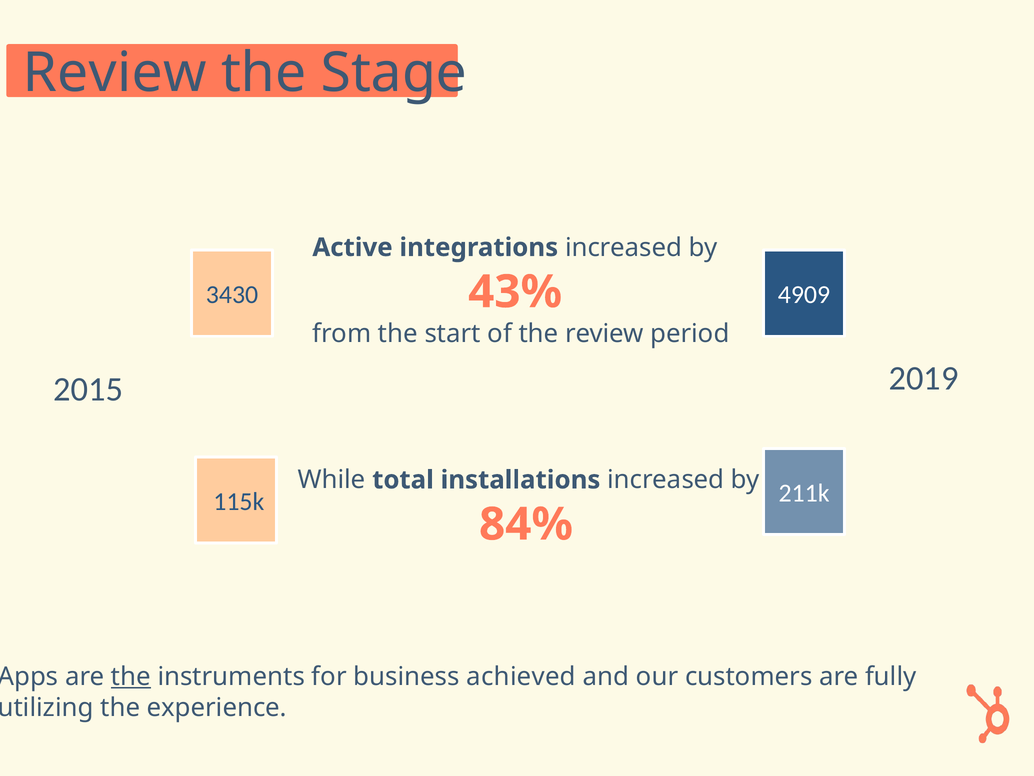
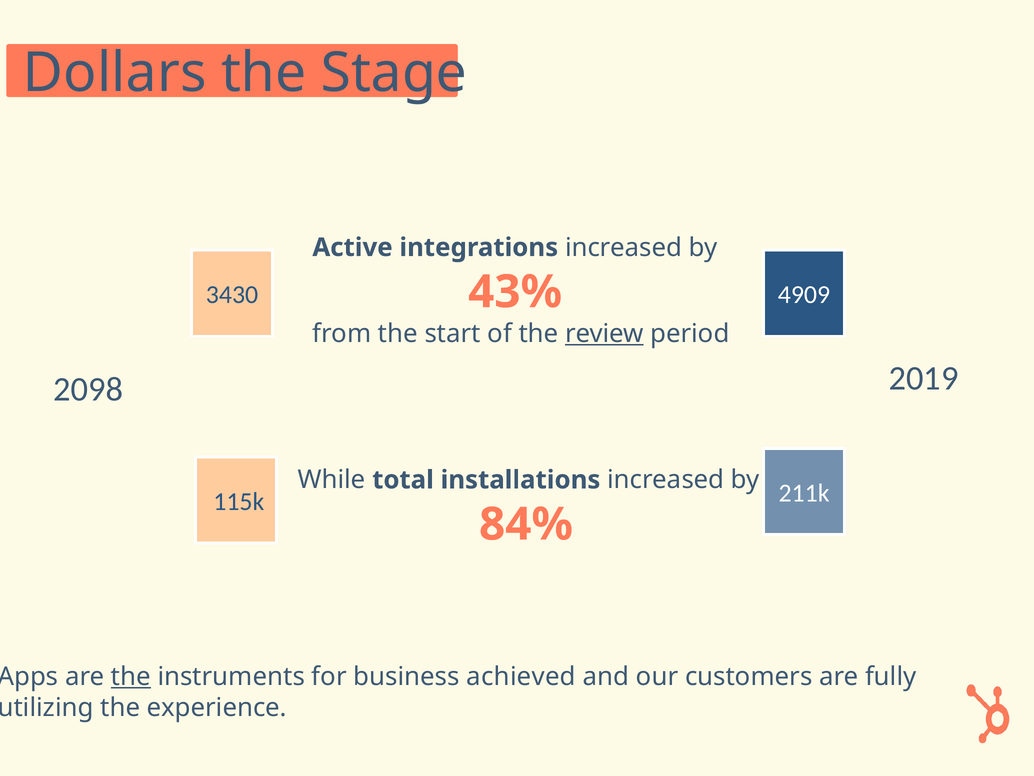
Review at (115, 73): Review -> Dollars
review at (604, 334) underline: none -> present
2015: 2015 -> 2098
